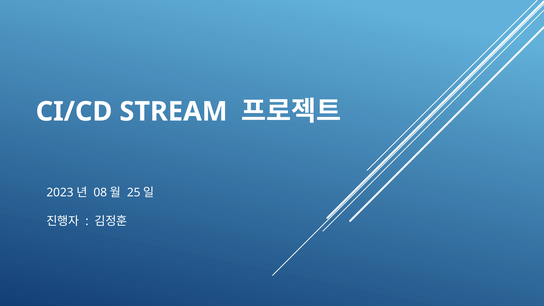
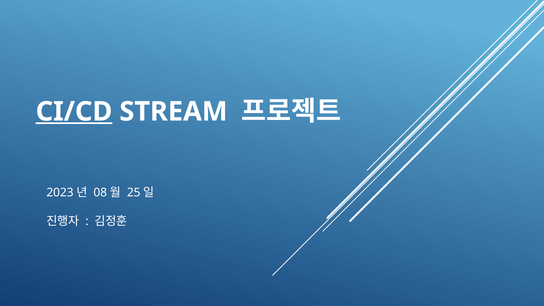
CI/CD underline: none -> present
